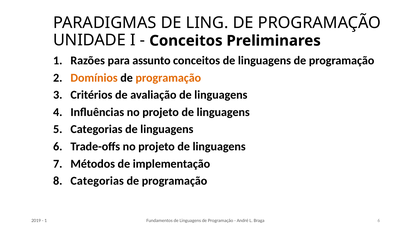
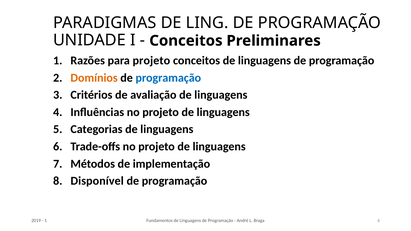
para assunto: assunto -> projeto
programação at (168, 78) colour: orange -> blue
Categorias at (97, 181): Categorias -> Disponível
